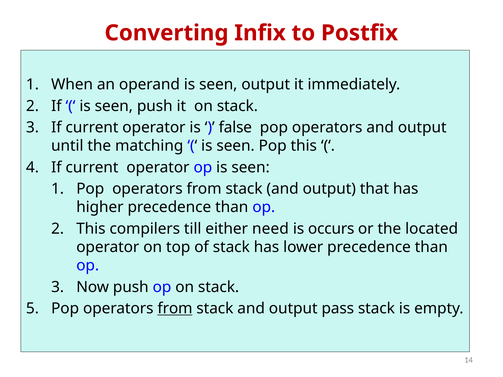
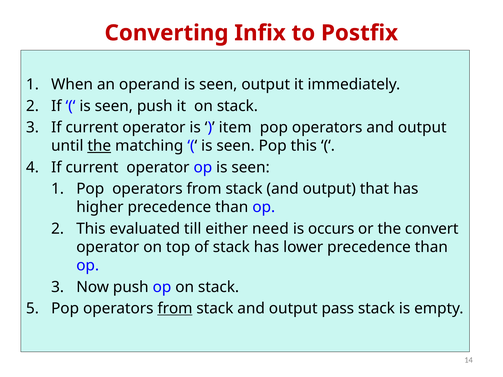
false: false -> item
the at (99, 146) underline: none -> present
compilers: compilers -> evaluated
located: located -> convert
